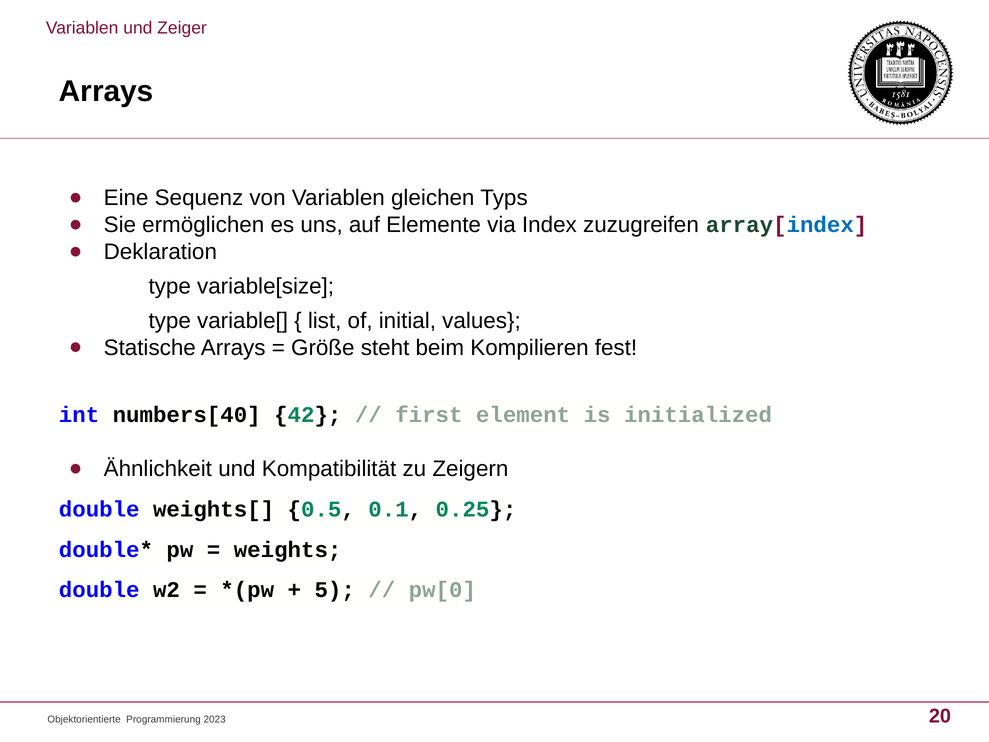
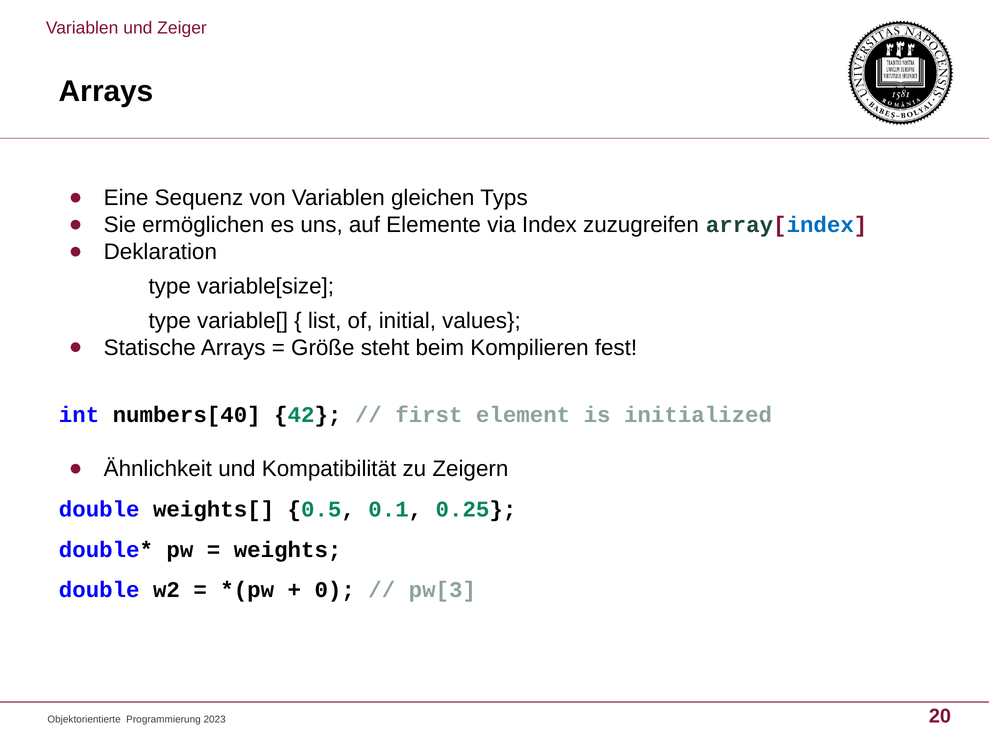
5: 5 -> 0
pw[0: pw[0 -> pw[3
